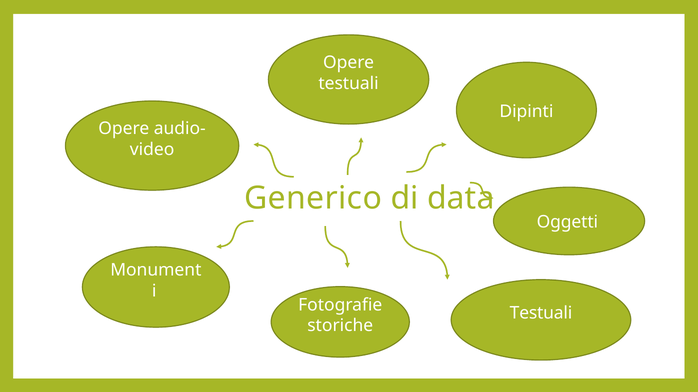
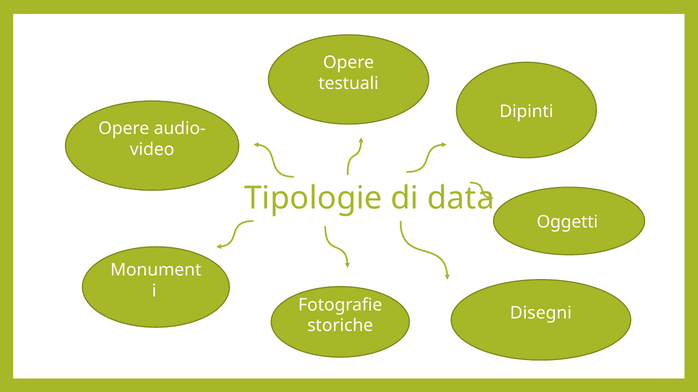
Generico: Generico -> Tipologie
Testuali at (541, 314): Testuali -> Disegni
